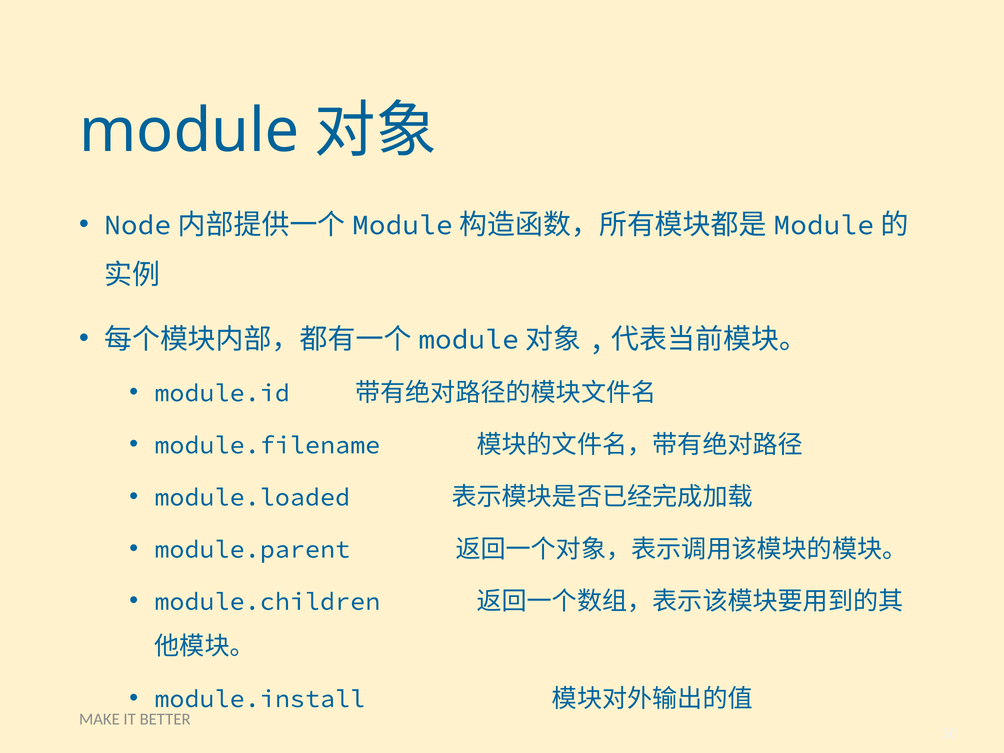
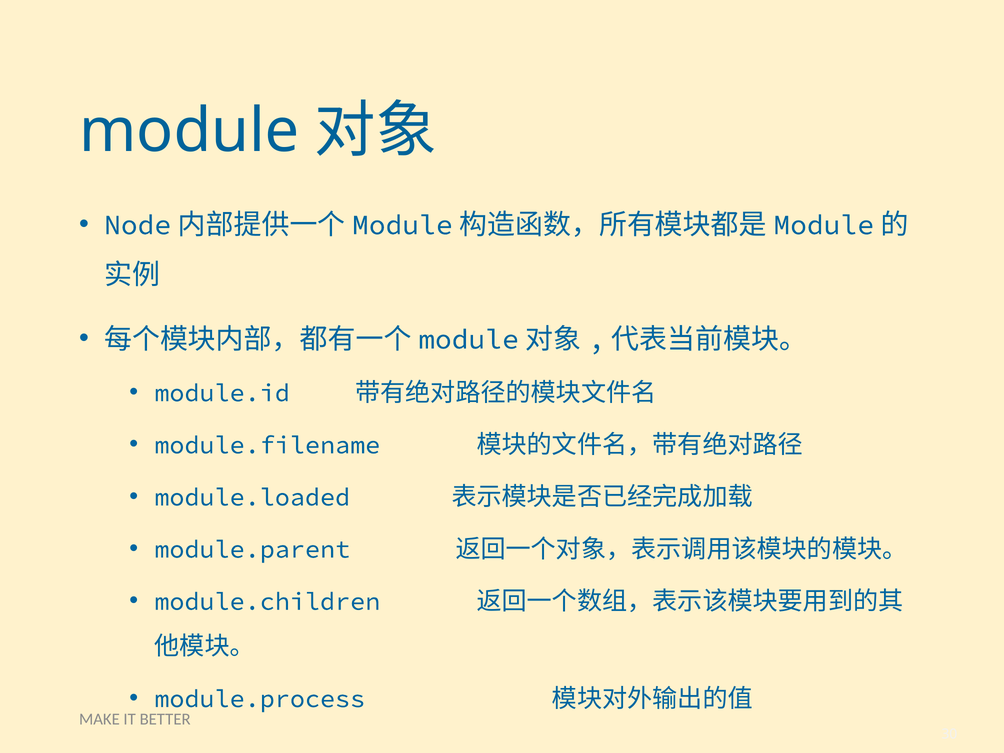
module.install: module.install -> module.process
